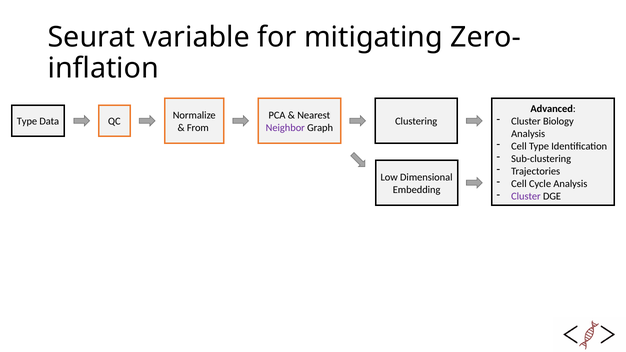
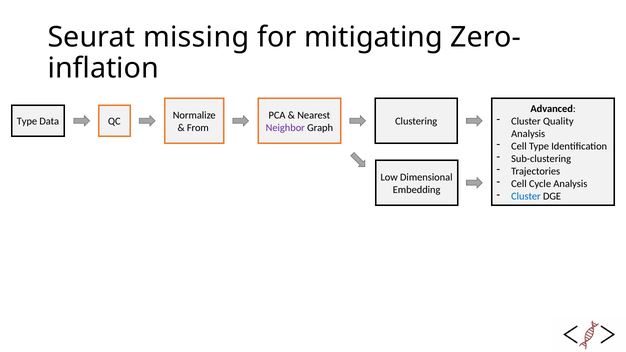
variable: variable -> missing
Biology: Biology -> Quality
Cluster at (526, 196) colour: purple -> blue
